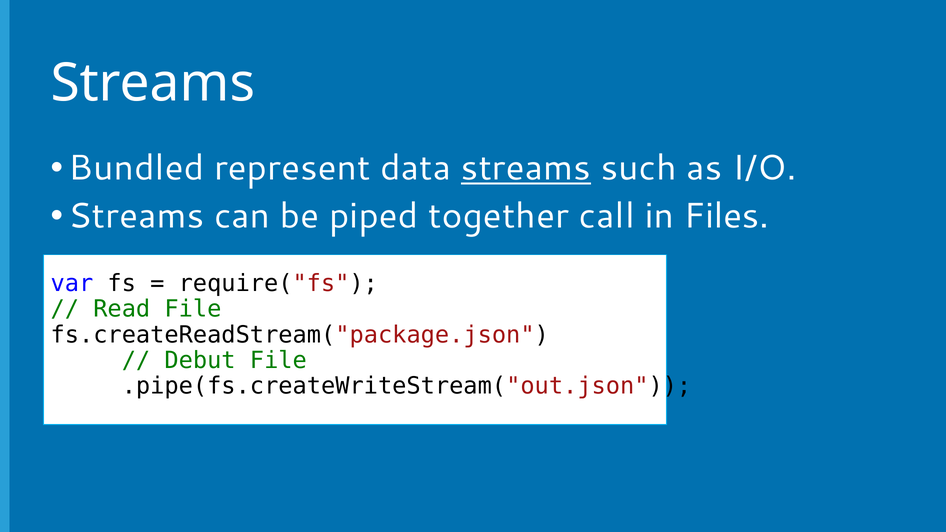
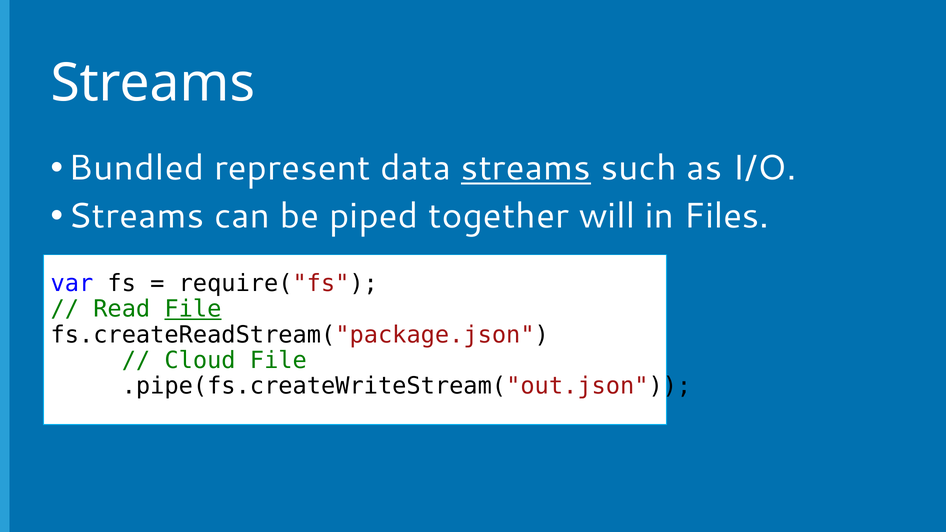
call: call -> will
File at (193, 309) underline: none -> present
Debut: Debut -> Cloud
